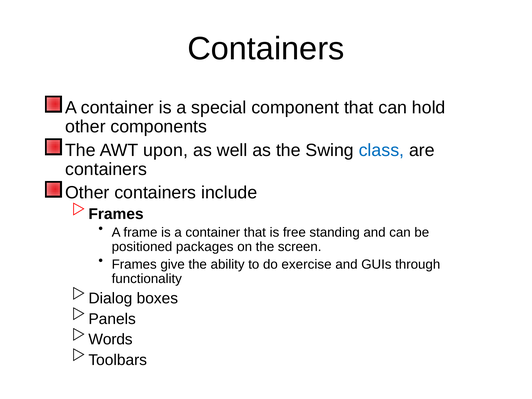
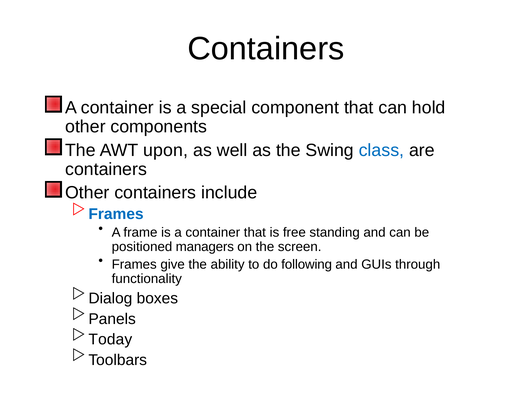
Frames at (116, 214) colour: black -> blue
packages: packages -> managers
exercise: exercise -> following
Words: Words -> Today
